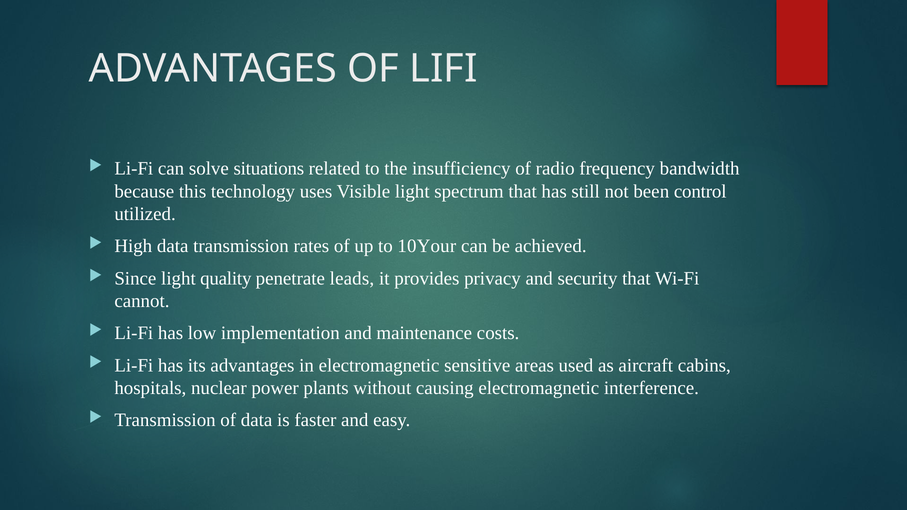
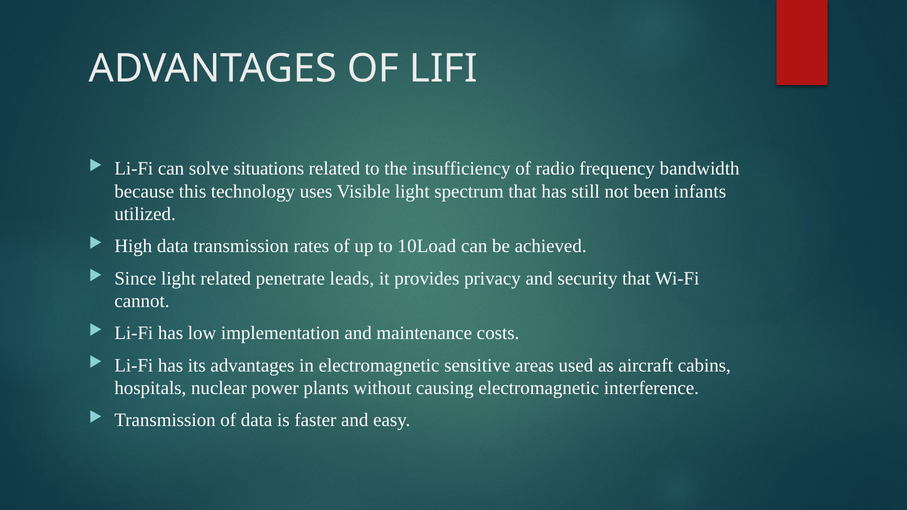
control: control -> infants
10Your: 10Your -> 10Load
light quality: quality -> related
